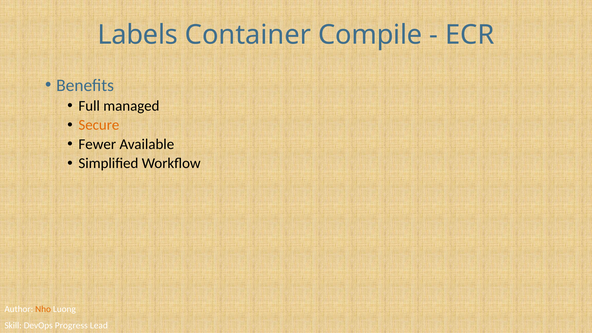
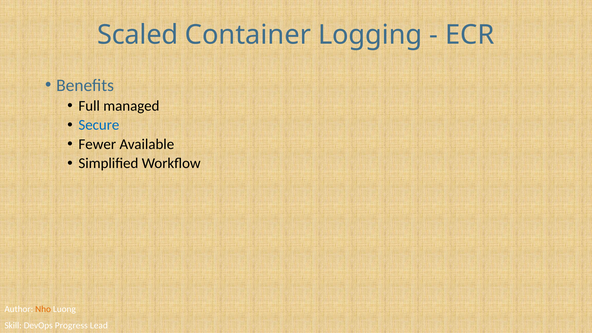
Labels: Labels -> Scaled
Compile: Compile -> Logging
Secure colour: orange -> blue
